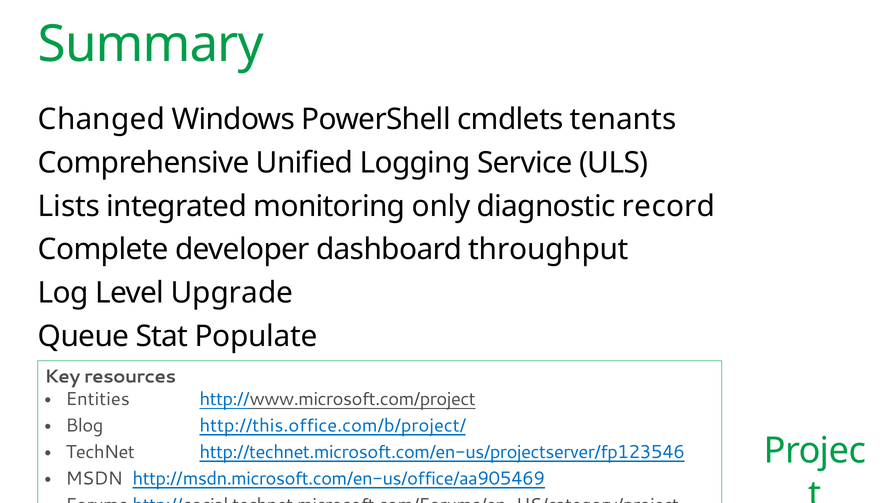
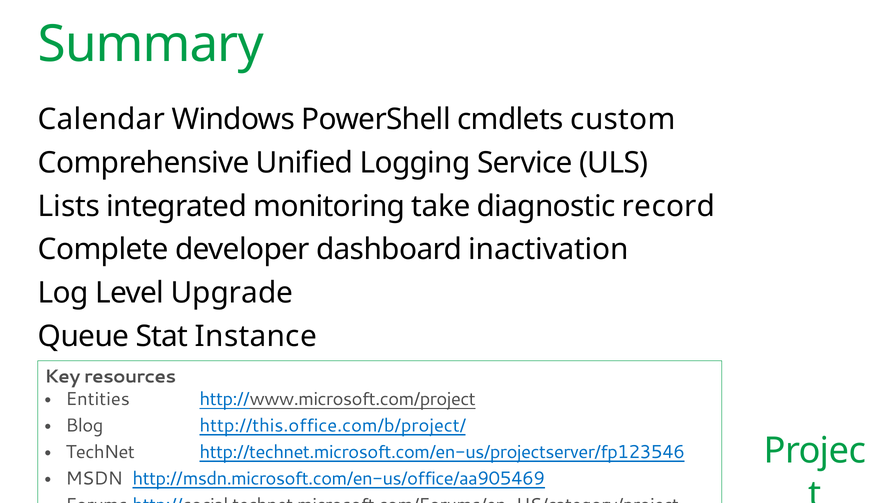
Changed: Changed -> Calendar
tenants: tenants -> custom
only: only -> take
throughput: throughput -> inactivation
Populate: Populate -> Instance
